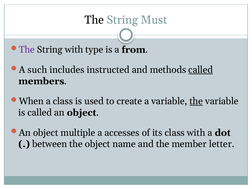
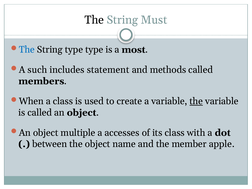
The at (27, 50) colour: purple -> blue
String with: with -> type
from: from -> most
instructed: instructed -> statement
called at (201, 70) underline: present -> none
letter: letter -> apple
